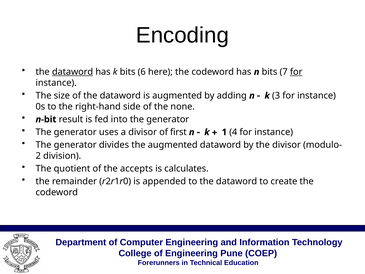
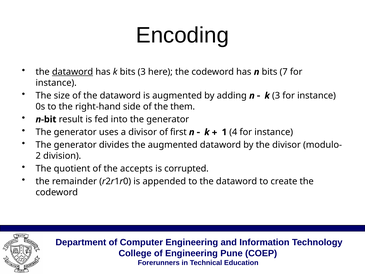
bits 6: 6 -> 3
for at (296, 72) underline: present -> none
none: none -> them
calculates: calculates -> corrupted
